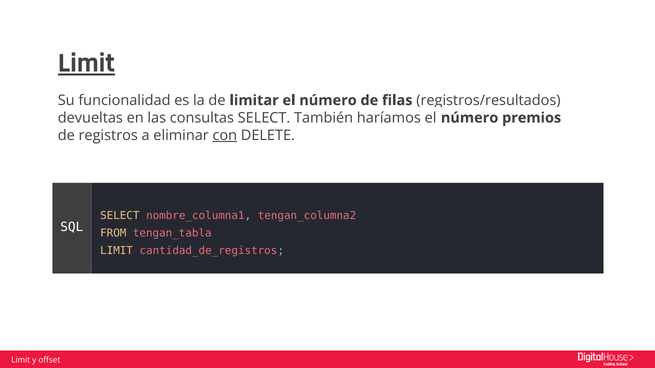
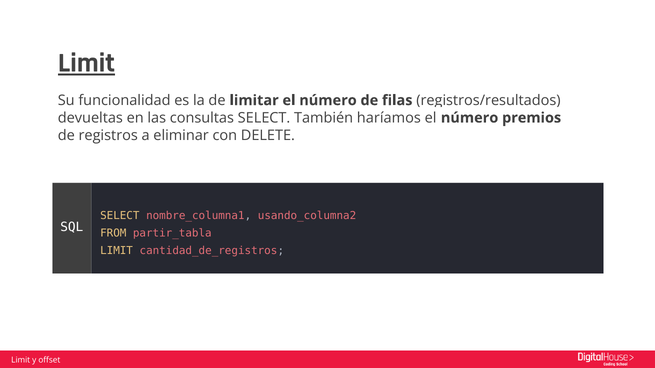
con underline: present -> none
tengan_columna2: tengan_columna2 -> usando_columna2
tengan_tabla: tengan_tabla -> partir_tabla
